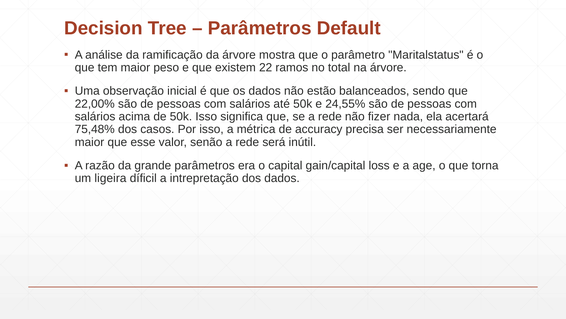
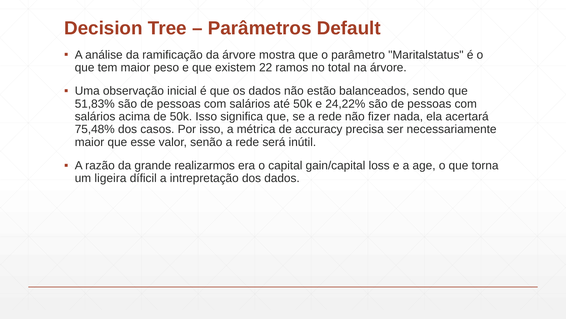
22,00%: 22,00% -> 51,83%
24,55%: 24,55% -> 24,22%
grande parâmetros: parâmetros -> realizarmos
